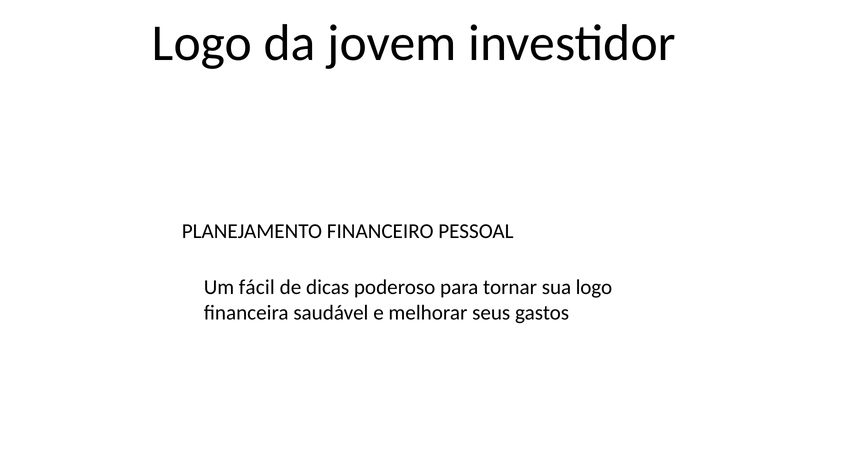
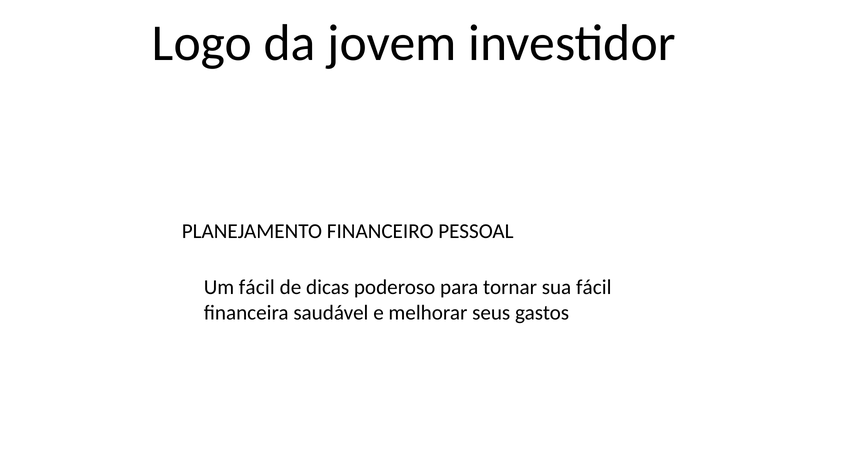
sua logo: logo -> fácil
